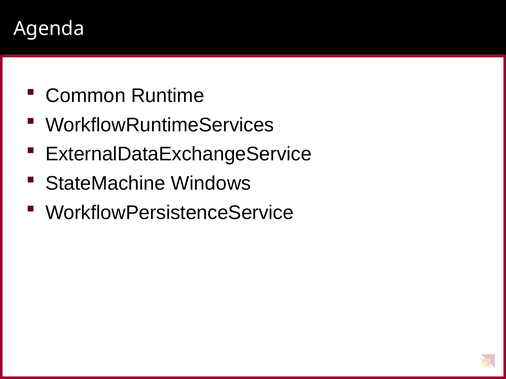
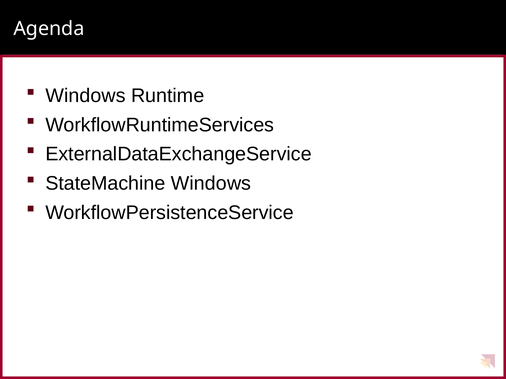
Common at (86, 96): Common -> Windows
